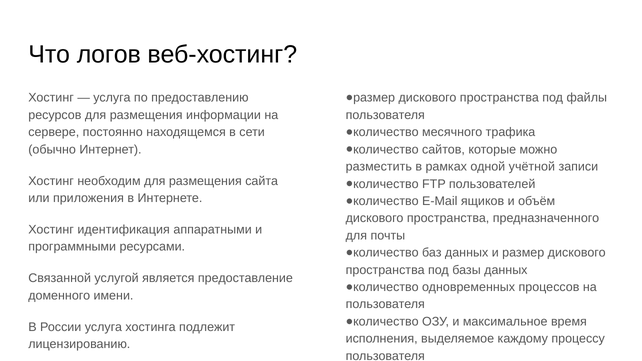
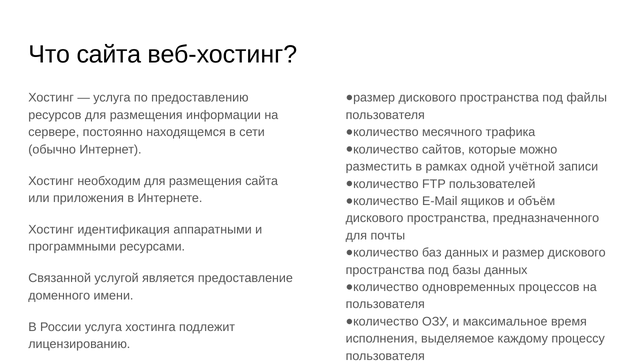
Что логов: логов -> сайта
